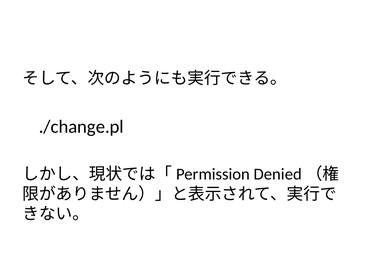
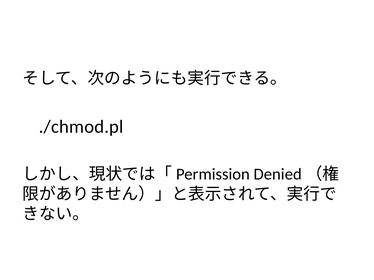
./change.pl: ./change.pl -> ./chmod.pl
